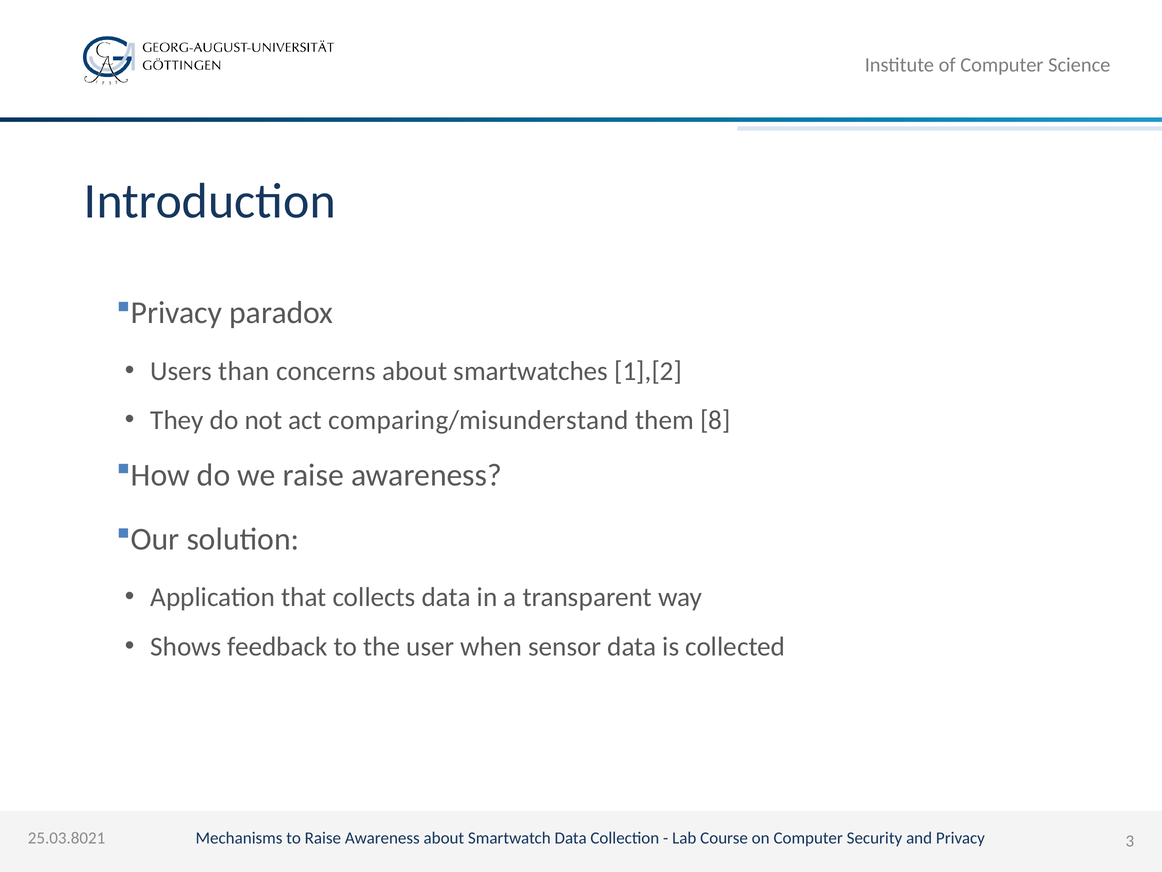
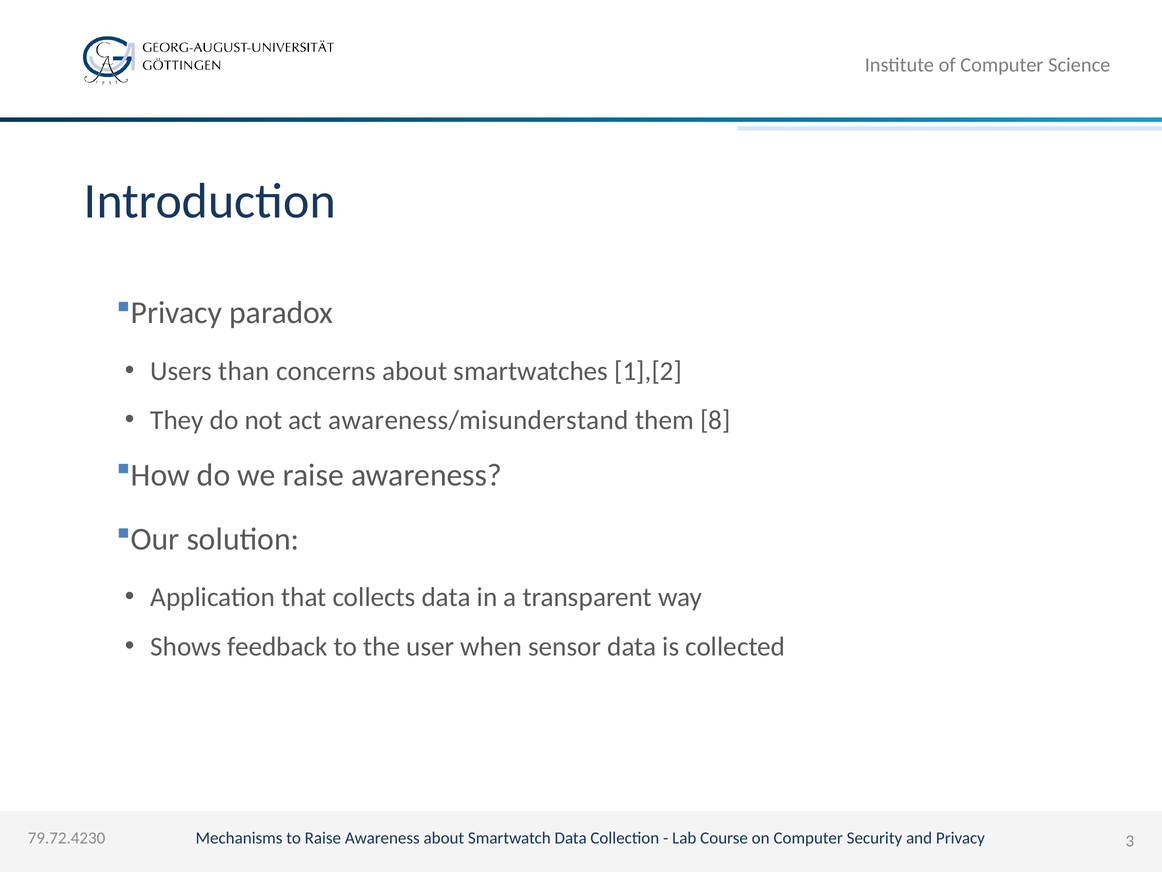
comparing/misunderstand: comparing/misunderstand -> awareness/misunderstand
25.03.8021: 25.03.8021 -> 79.72.4230
